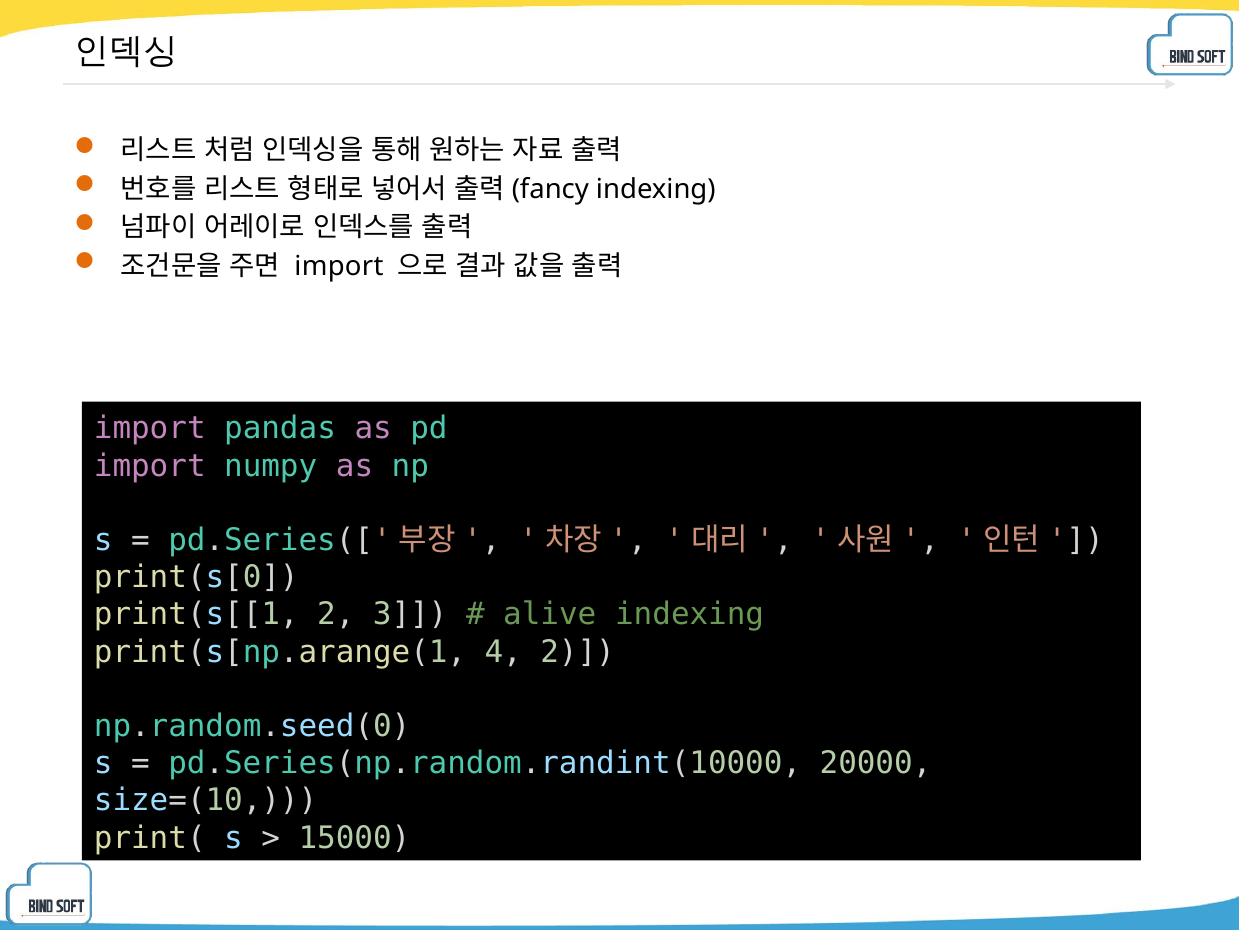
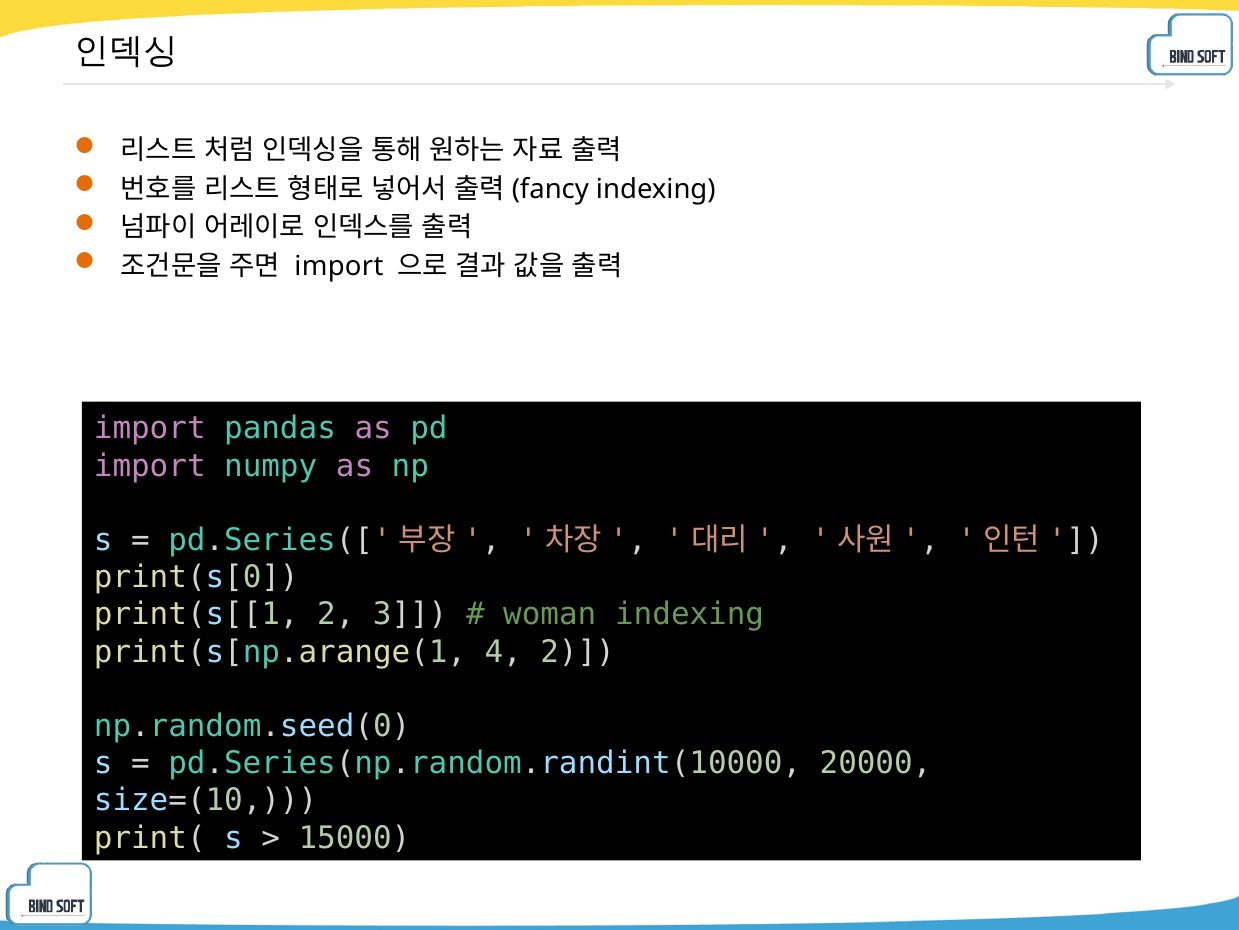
alive: alive -> woman
